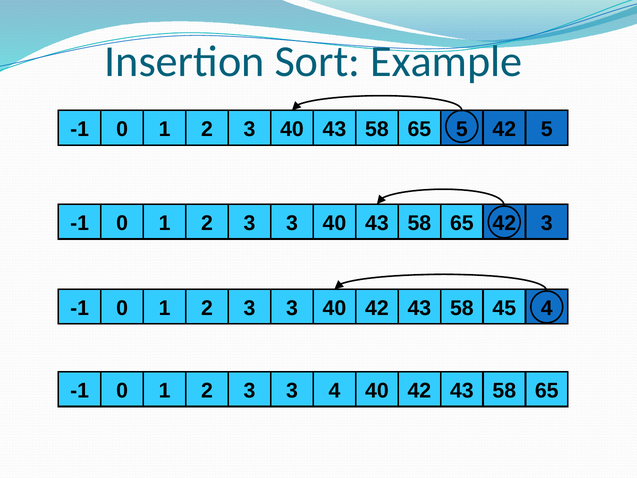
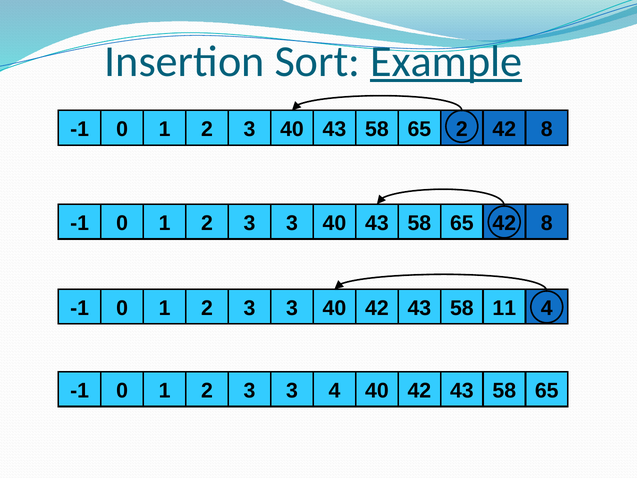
Example underline: none -> present
58 5: 5 -> 2
5 at (547, 129): 5 -> 8
3 at (547, 223): 3 -> 8
45: 45 -> 11
